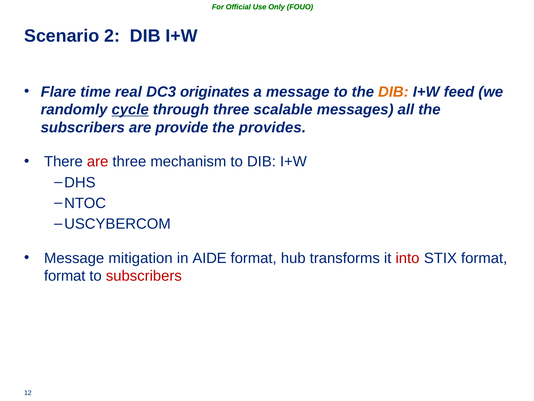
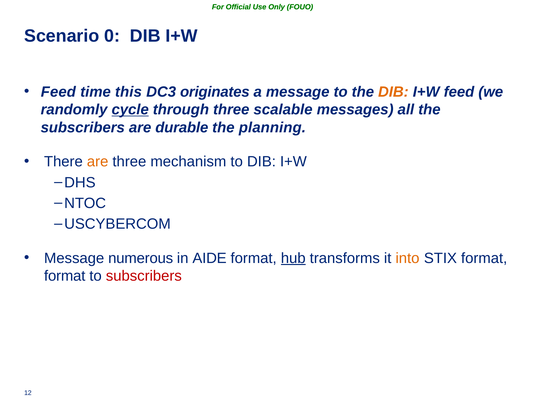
2: 2 -> 0
Flare at (58, 92): Flare -> Feed
real: real -> this
provide: provide -> durable
provides: provides -> planning
are at (98, 161) colour: red -> orange
mitigation: mitigation -> numerous
hub underline: none -> present
into colour: red -> orange
